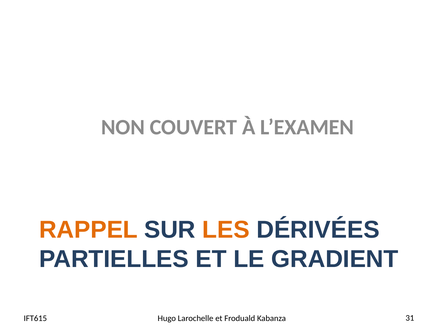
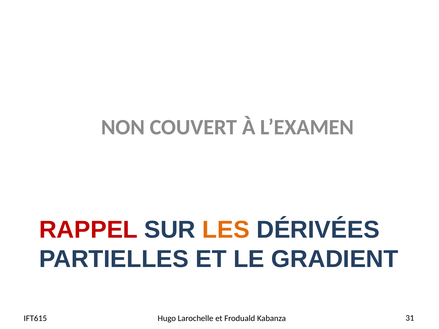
RAPPEL colour: orange -> red
